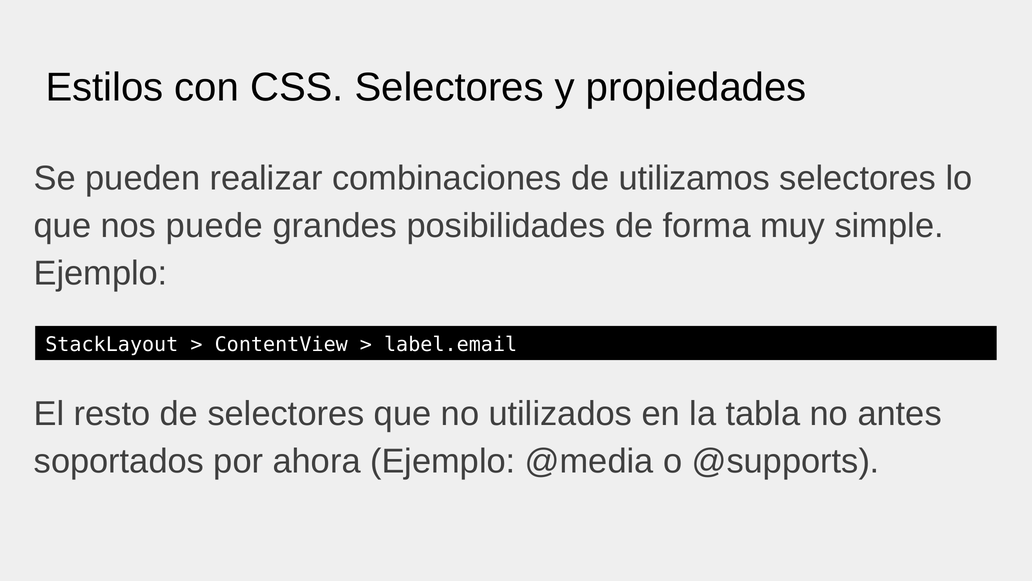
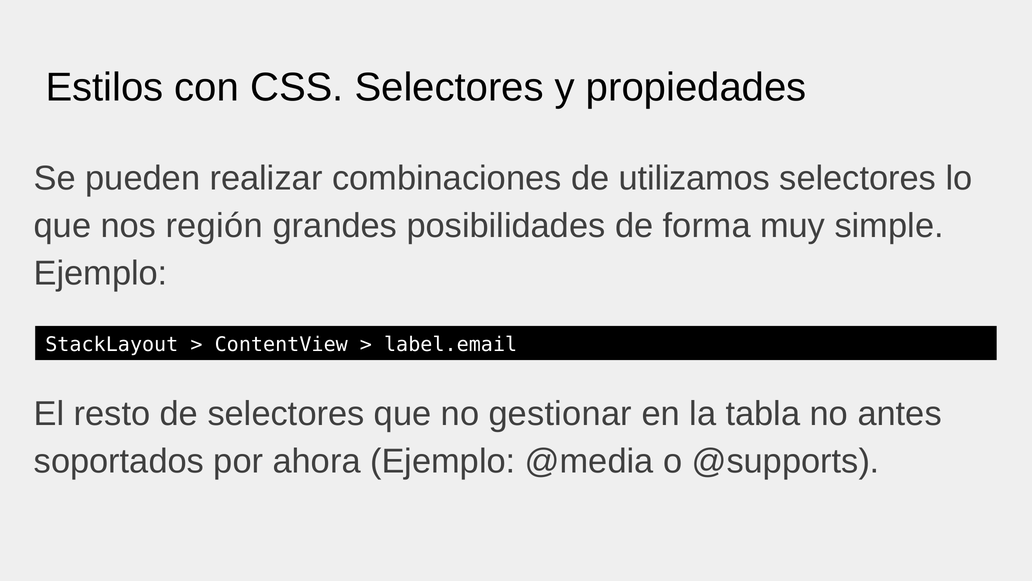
puede: puede -> región
utilizados: utilizados -> gestionar
